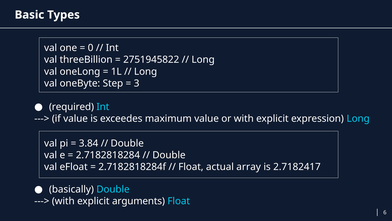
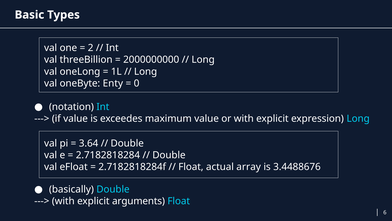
0: 0 -> 2
2751945822: 2751945822 -> 2000000000
Step: Step -> Enty
3: 3 -> 0
required: required -> notation
3.84: 3.84 -> 3.64
2.7182417: 2.7182417 -> 3.4488676
